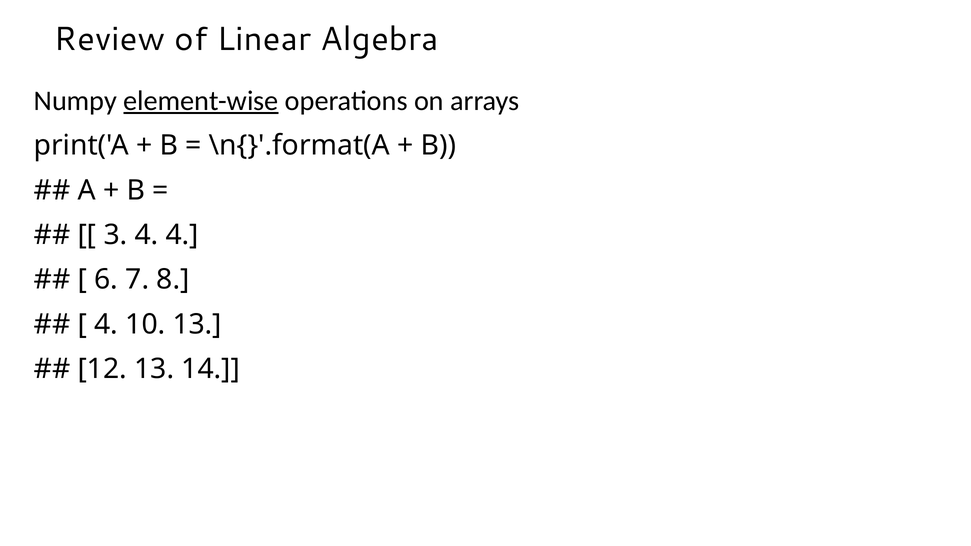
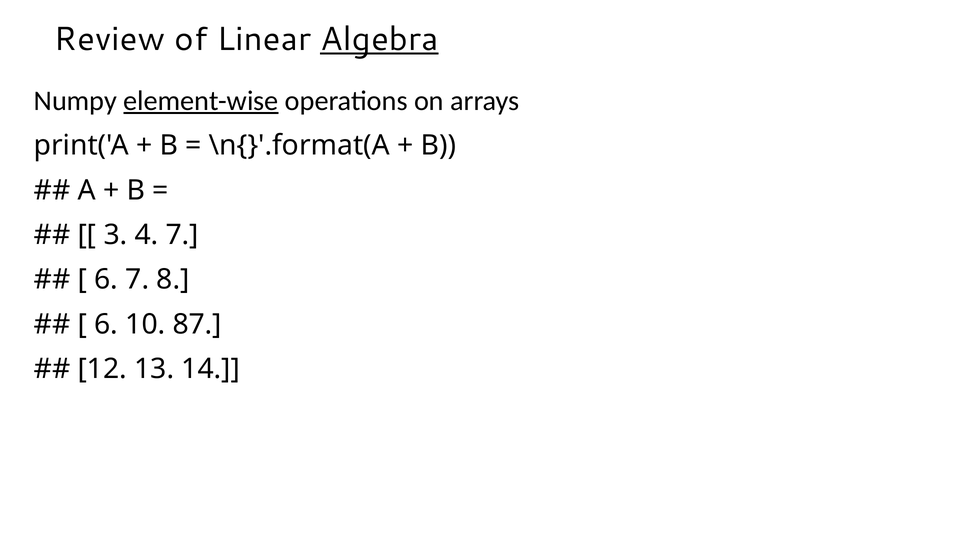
Algebra underline: none -> present
4 4: 4 -> 7
4 at (106, 324): 4 -> 6
10 13: 13 -> 87
